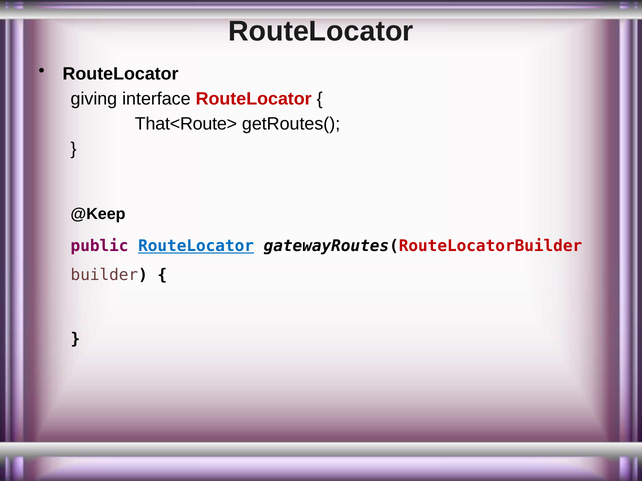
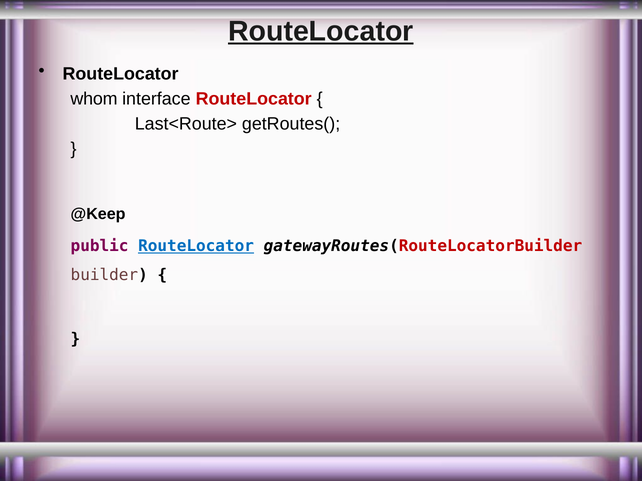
RouteLocator at (321, 31) underline: none -> present
giving: giving -> whom
That<Route>: That<Route> -> Last<Route>
